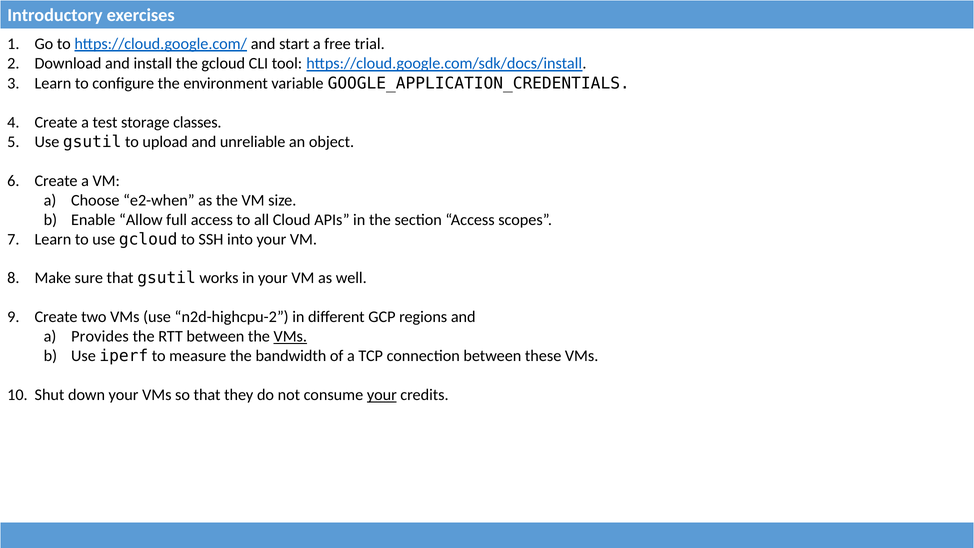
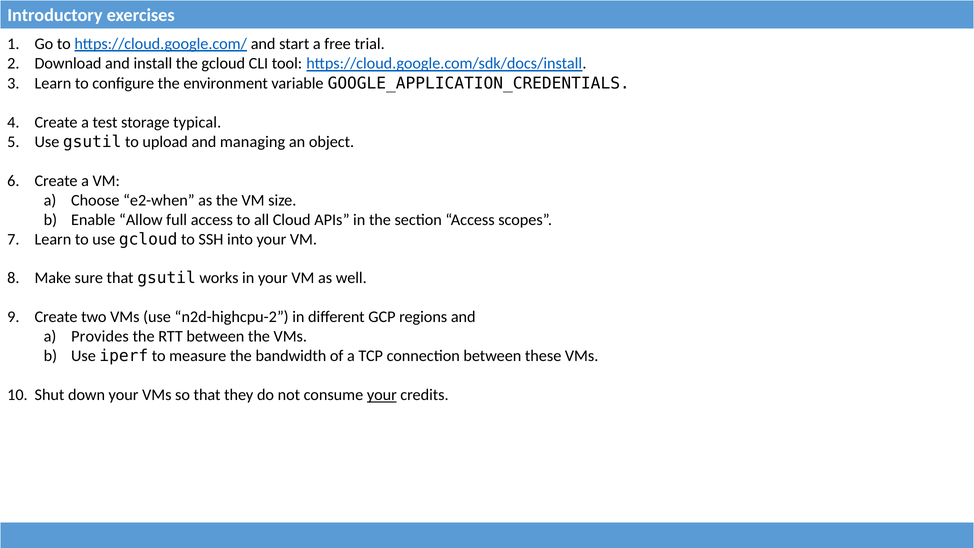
classes: classes -> typical
unreliable: unreliable -> managing
VMs at (290, 336) underline: present -> none
